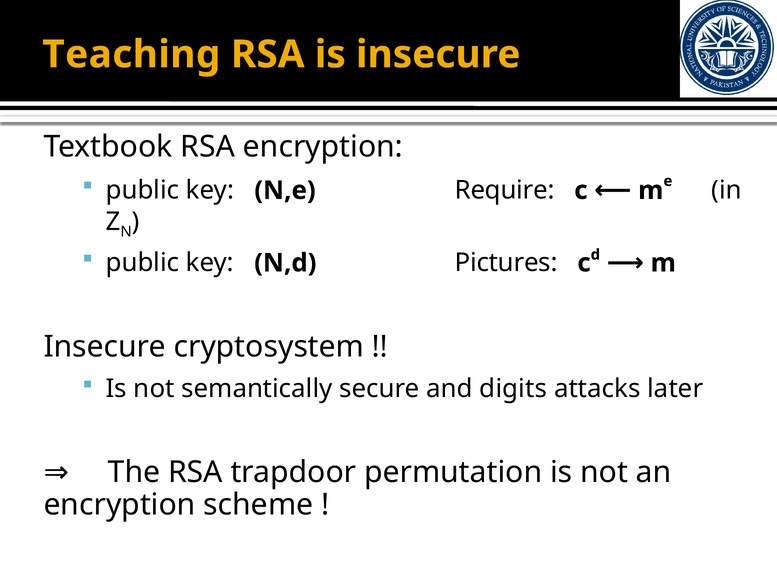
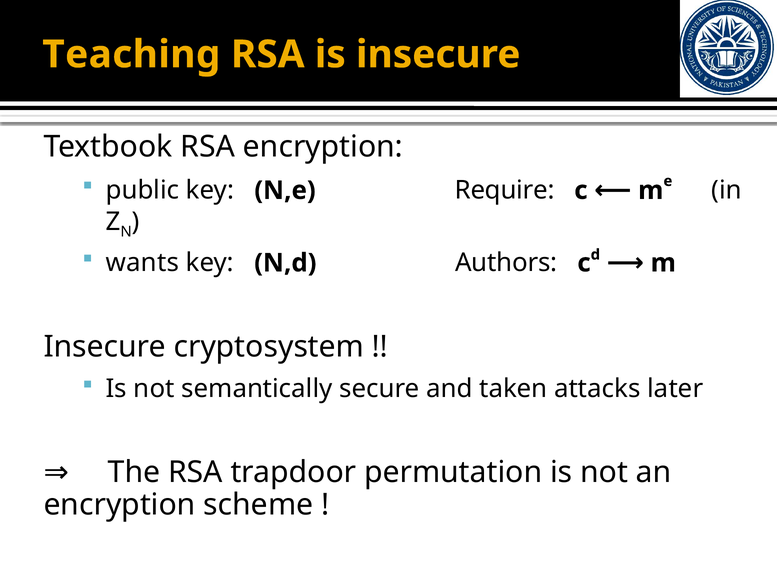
public at (142, 263): public -> wants
Pictures: Pictures -> Authors
digits: digits -> taken
